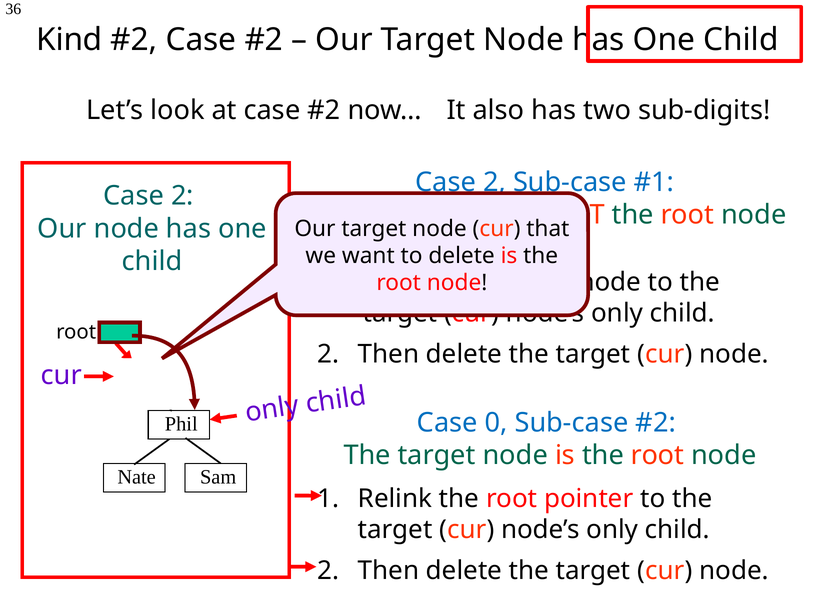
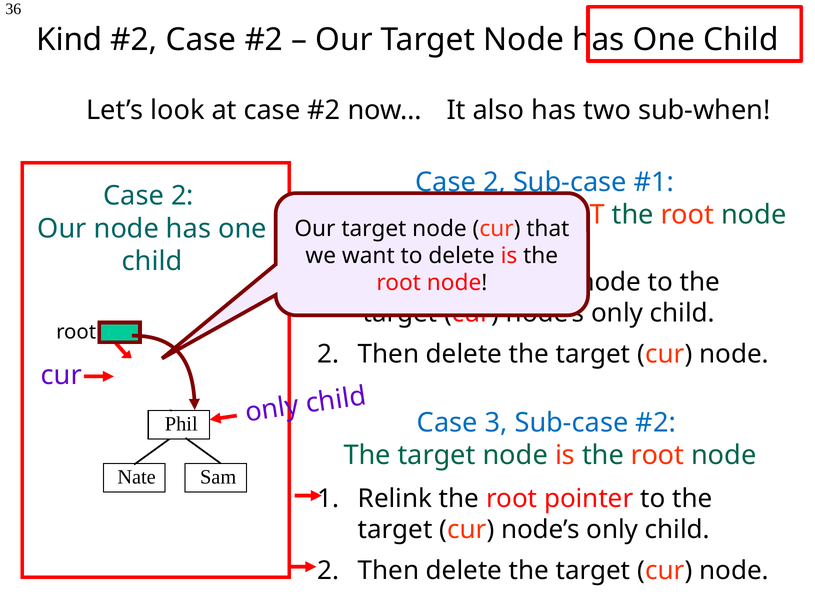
sub-digits: sub-digits -> sub-when
0: 0 -> 3
